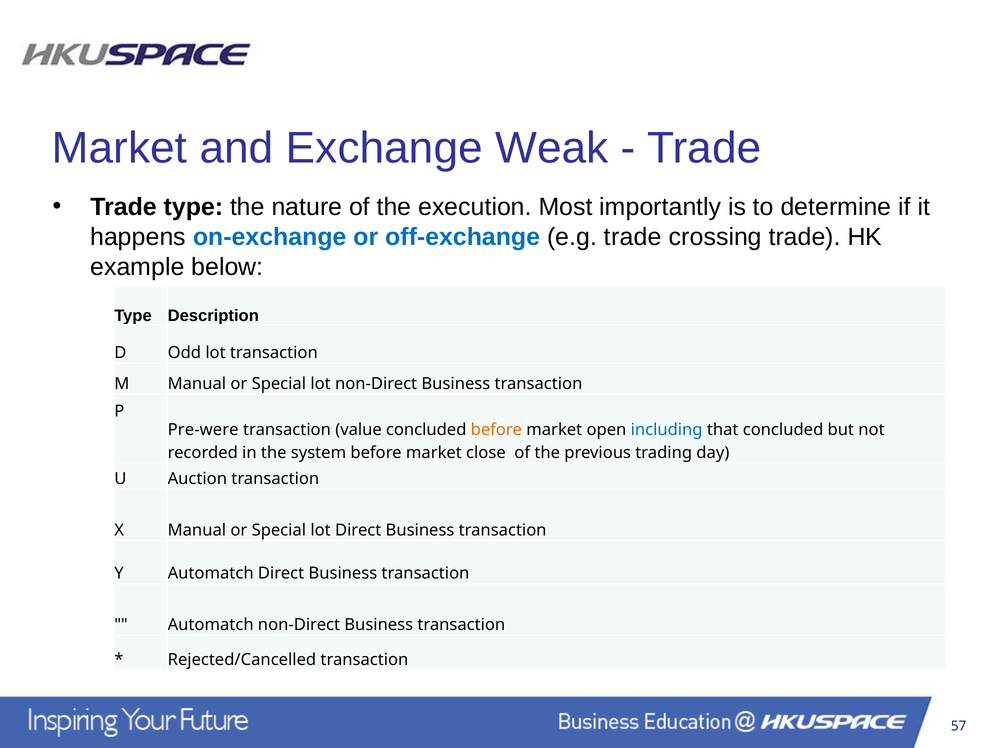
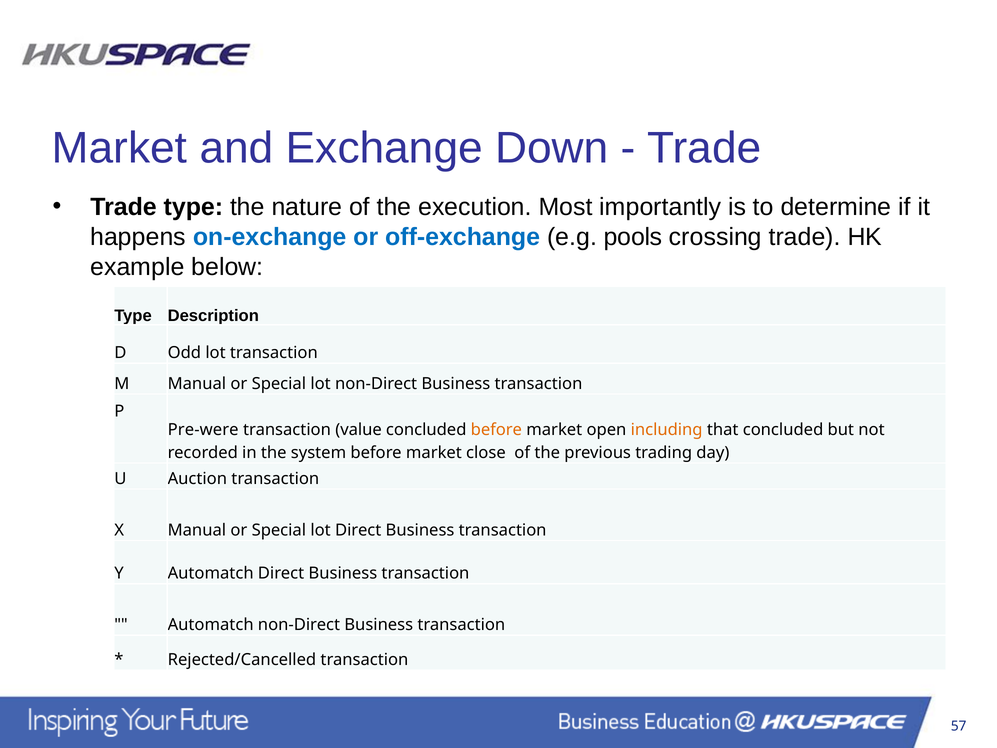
Weak: Weak -> Down
e.g trade: trade -> pools
including colour: blue -> orange
